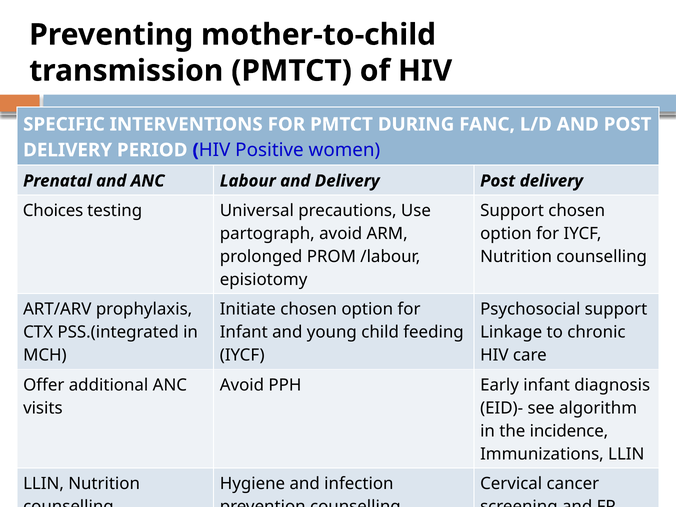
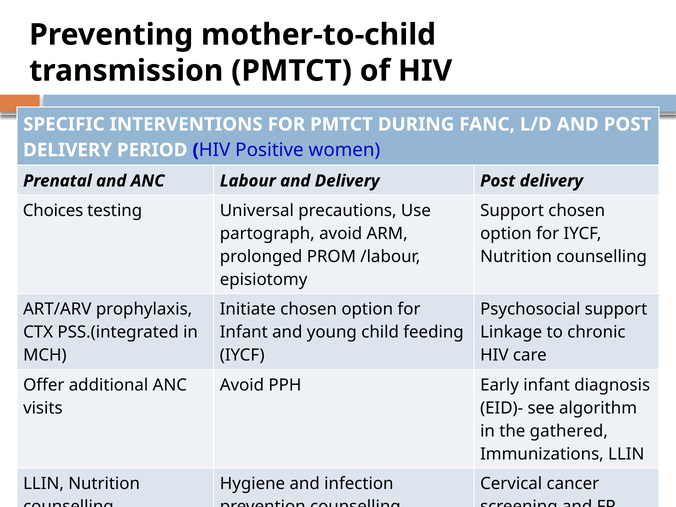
incidence: incidence -> gathered
